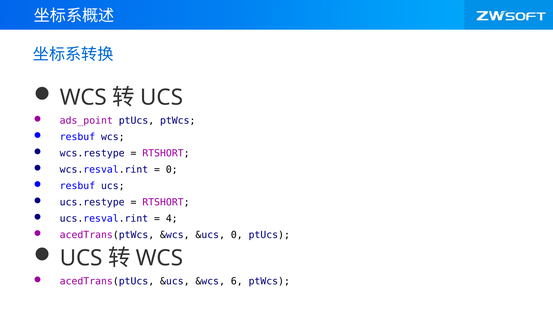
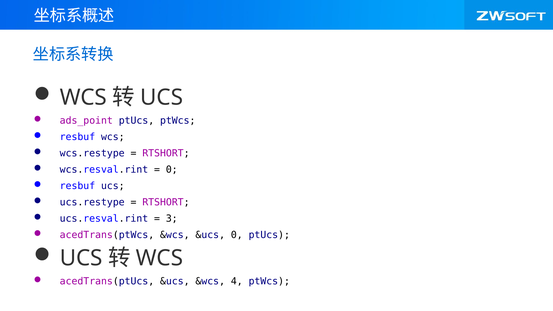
4: 4 -> 3
6: 6 -> 4
